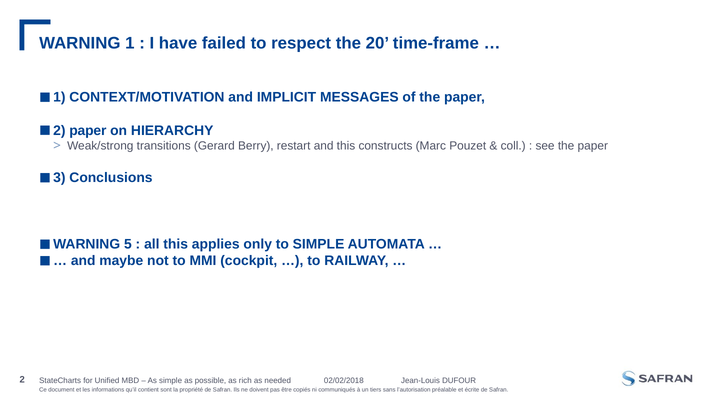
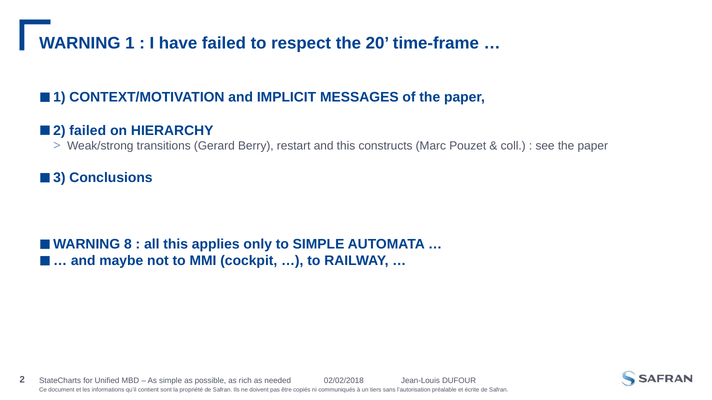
2 paper: paper -> failed
5: 5 -> 8
